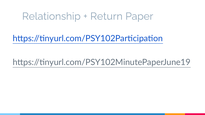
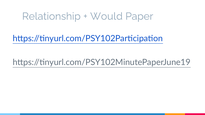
Return: Return -> Would
